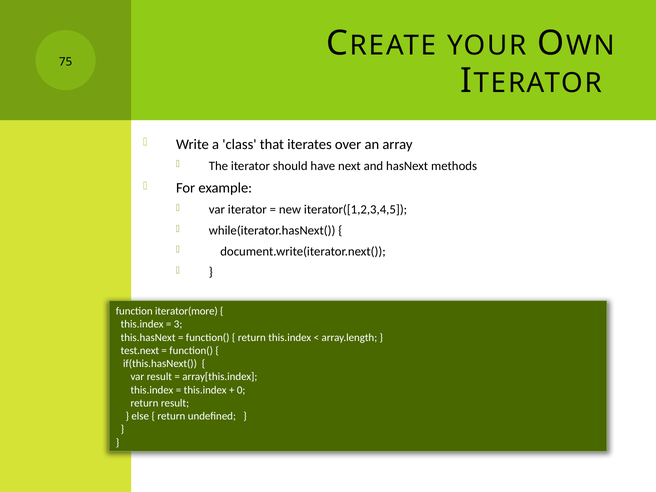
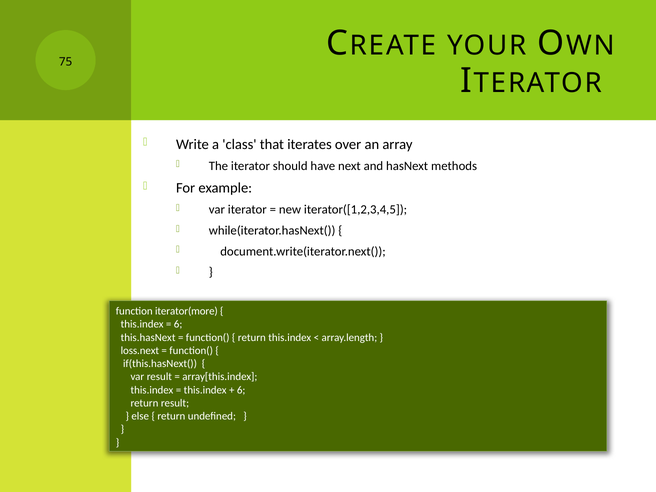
3 at (178, 324): 3 -> 6
test.next: test.next -> loss.next
0 at (241, 390): 0 -> 6
